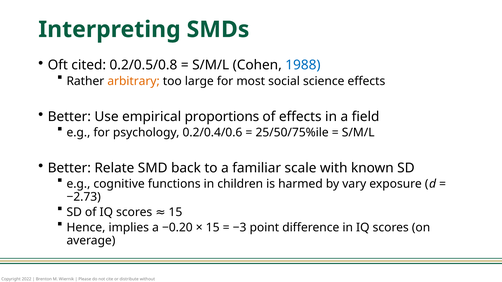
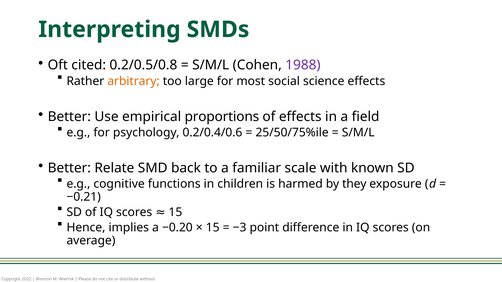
1988 colour: blue -> purple
vary: vary -> they
−2.73: −2.73 -> −0.21
